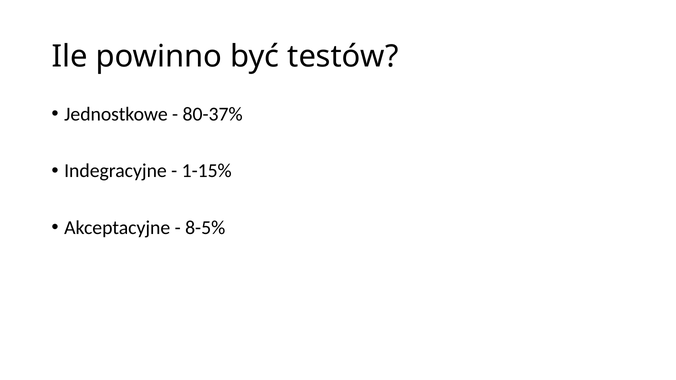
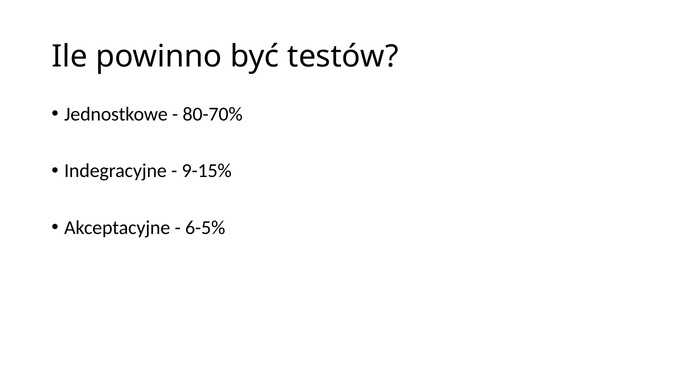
80-37%: 80-37% -> 80-70%
1-15%: 1-15% -> 9-15%
8-5%: 8-5% -> 6-5%
